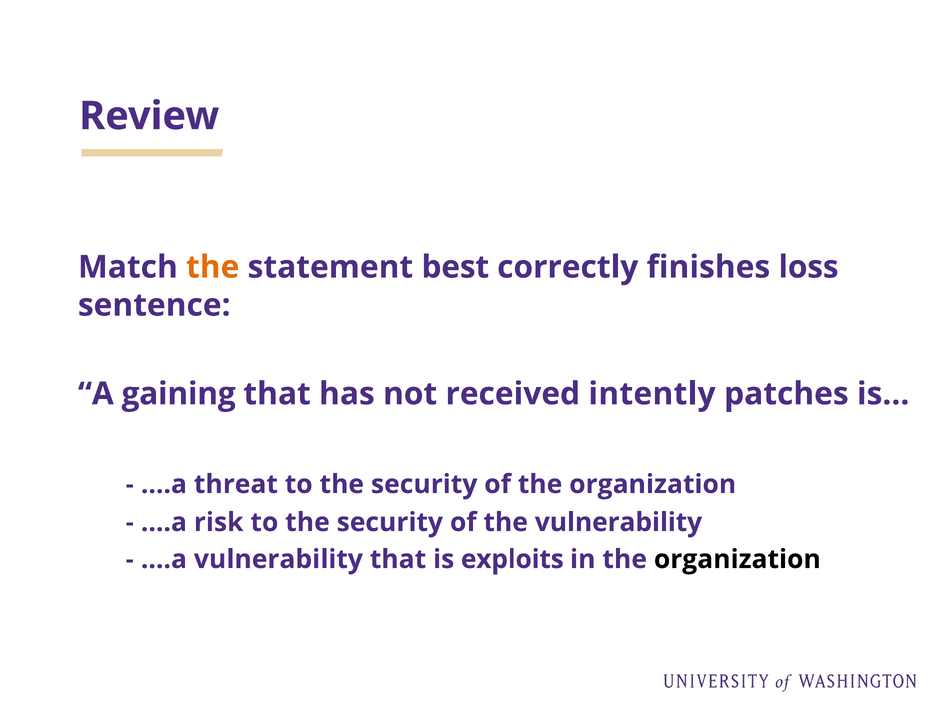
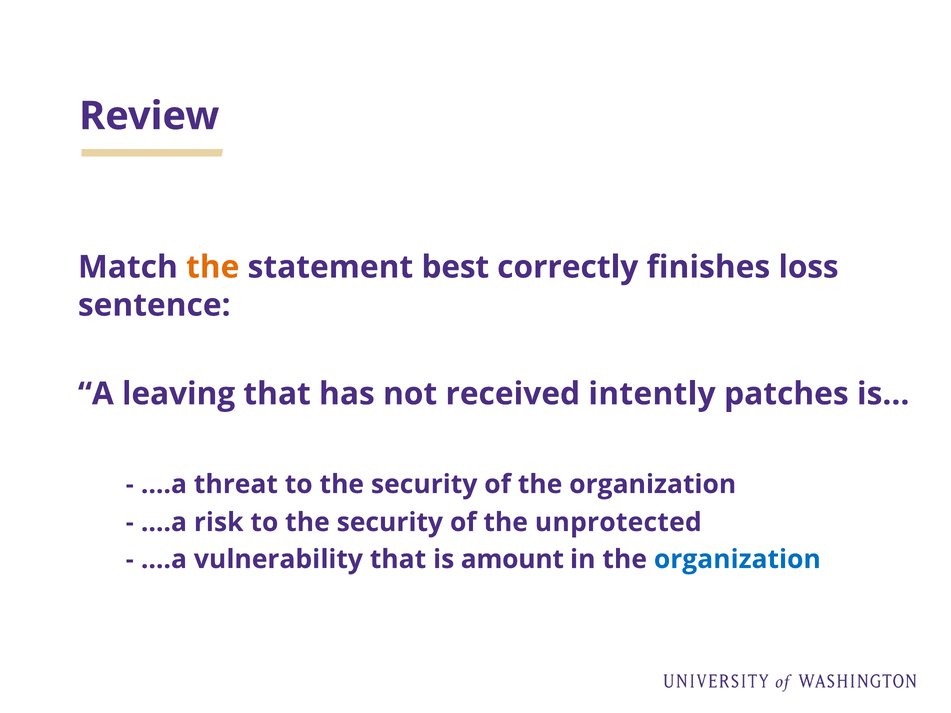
gaining: gaining -> leaving
the vulnerability: vulnerability -> unprotected
exploits: exploits -> amount
organization at (737, 560) colour: black -> blue
